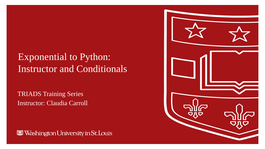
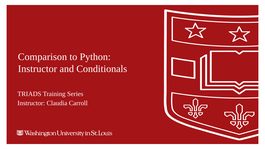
Exponential: Exponential -> Comparison
